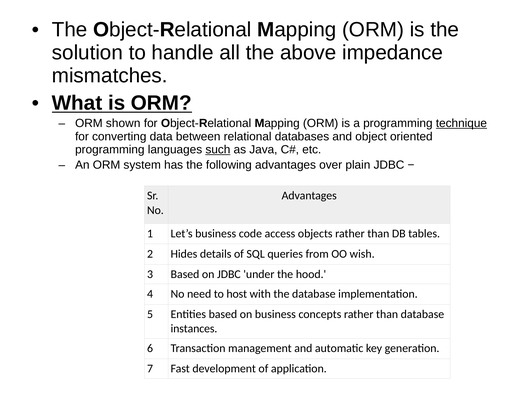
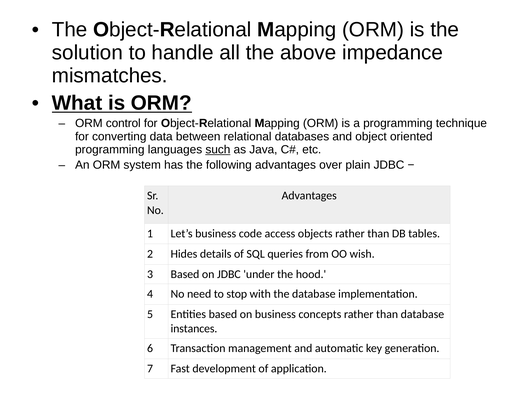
shown: shown -> control
technique underline: present -> none
host: host -> stop
